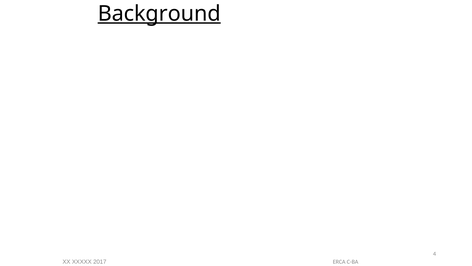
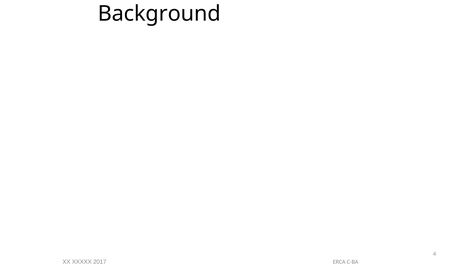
Background underline: present -> none
